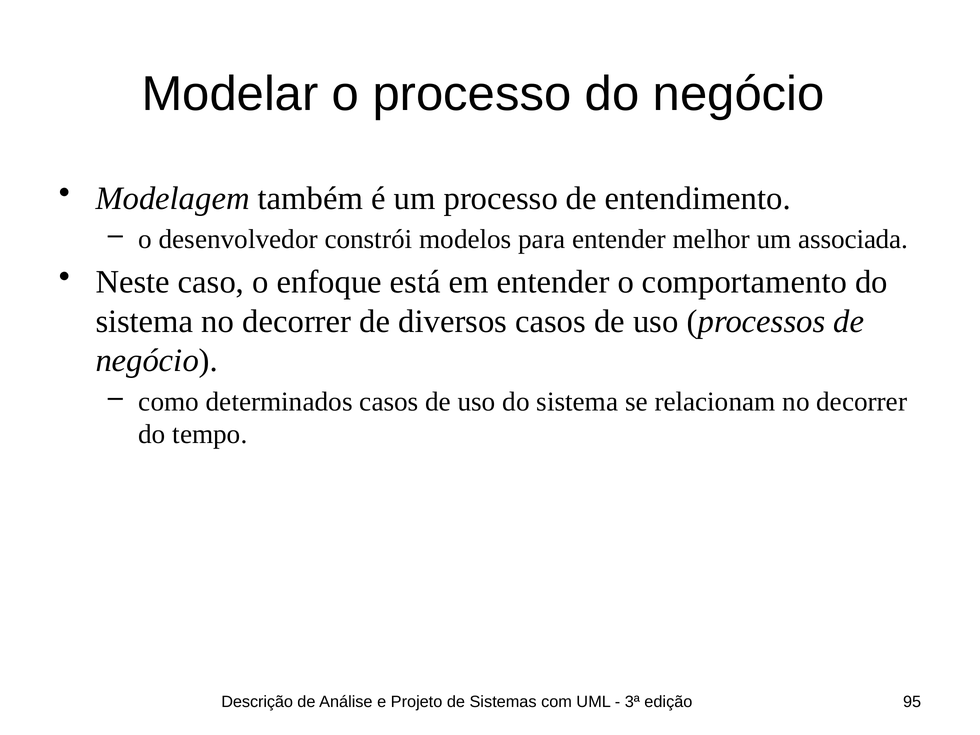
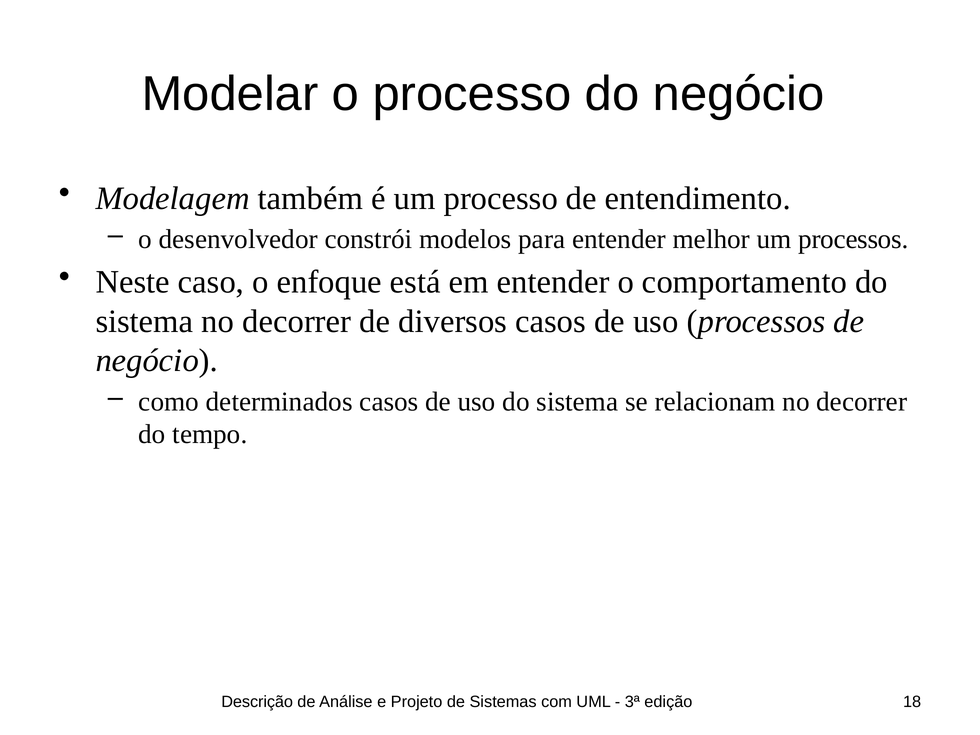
um associada: associada -> processos
95: 95 -> 18
